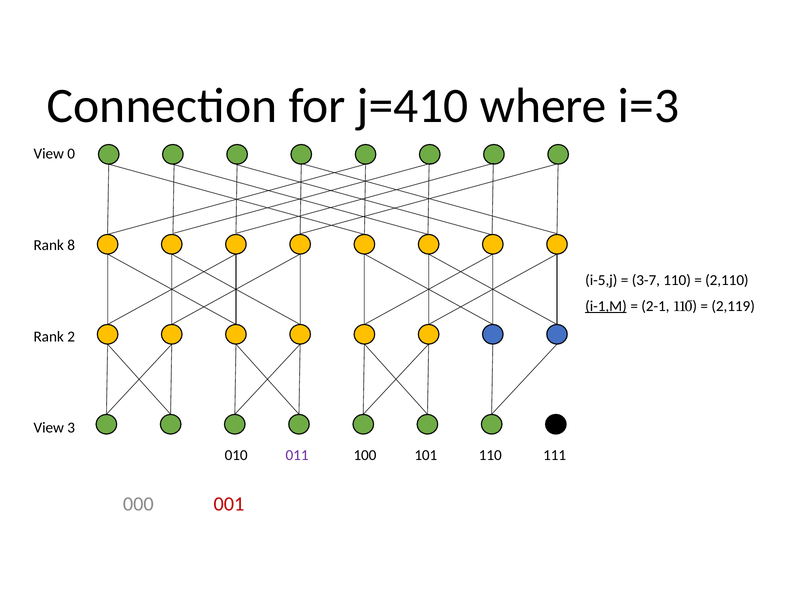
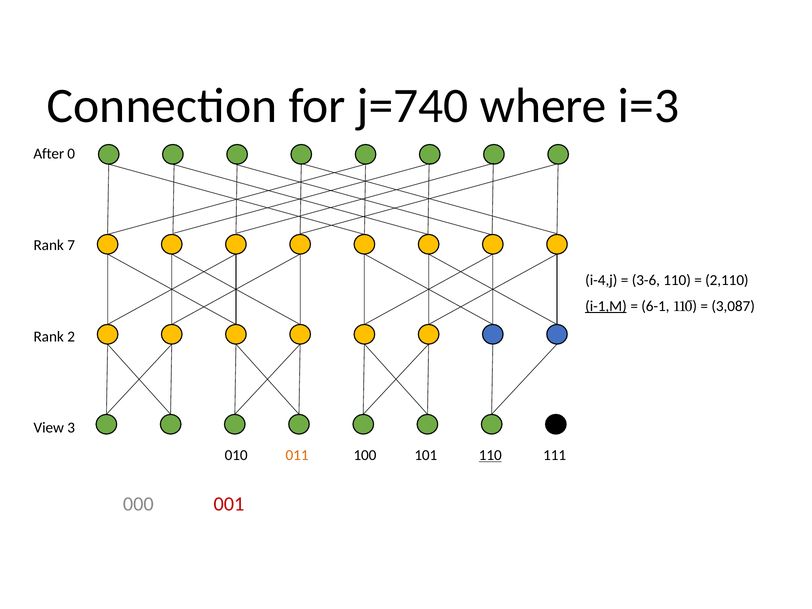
j=410: j=410 -> j=740
View at (49, 154): View -> After
8: 8 -> 7
i-5,j: i-5,j -> i-4,j
3-7: 3-7 -> 3-6
2-1: 2-1 -> 6-1
2,119: 2,119 -> 3,087
011 colour: purple -> orange
110 at (490, 455) underline: none -> present
